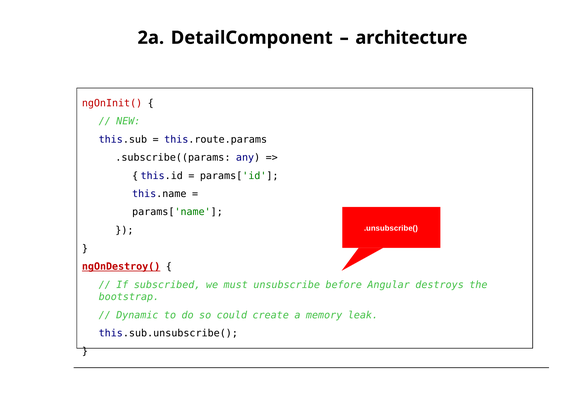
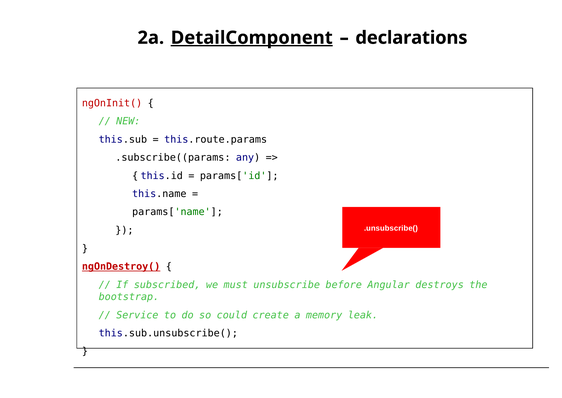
DetailComponent underline: none -> present
architecture: architecture -> declarations
Dynamic: Dynamic -> Service
